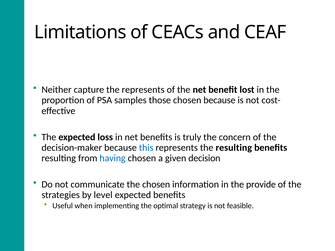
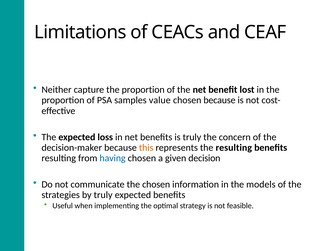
represents at (143, 90): represents -> proportion
those: those -> value
this colour: blue -> orange
provide: provide -> models
by level: level -> truly
